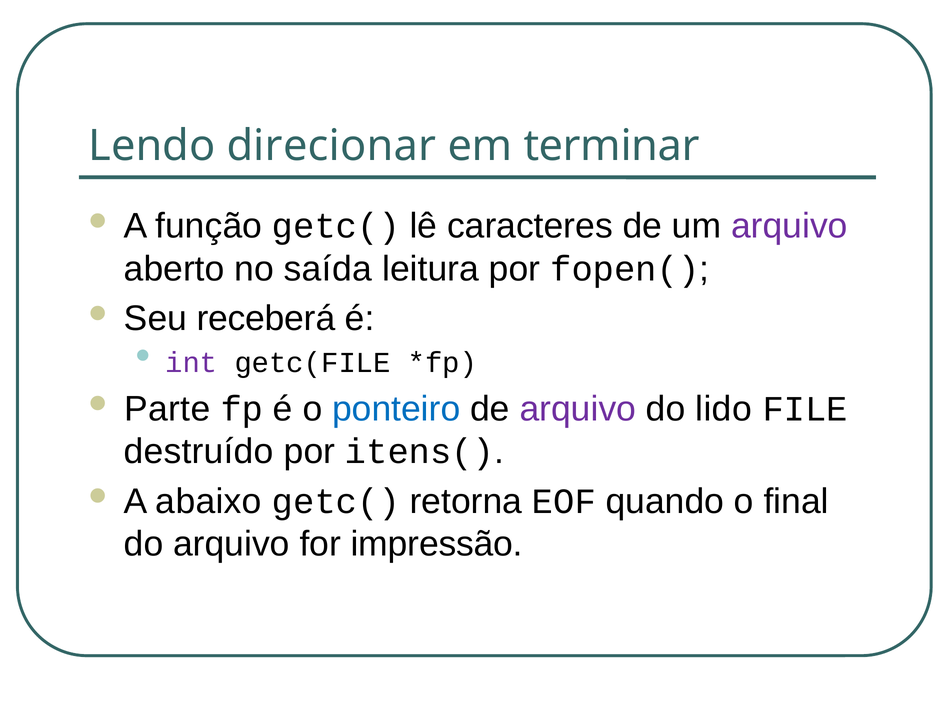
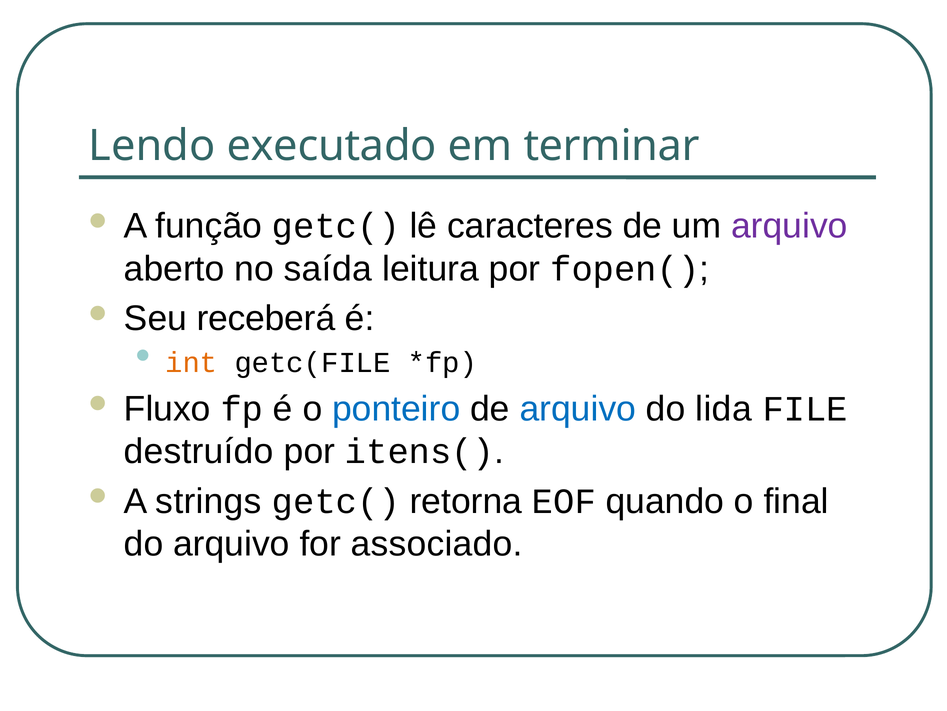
direcionar: direcionar -> executado
int colour: purple -> orange
Parte: Parte -> Fluxo
arquivo at (578, 409) colour: purple -> blue
lido: lido -> lida
abaixo: abaixo -> strings
impressão: impressão -> associado
